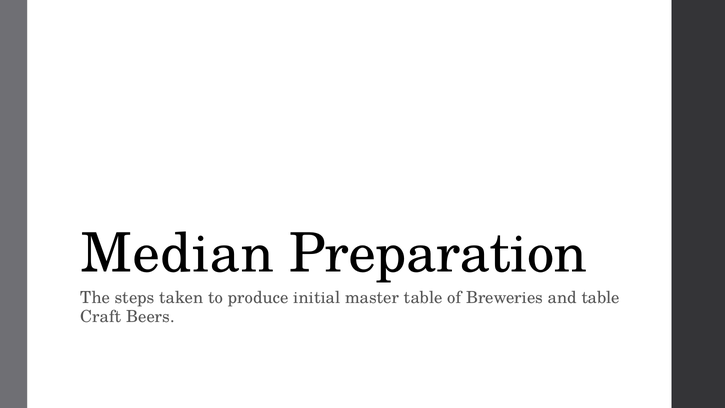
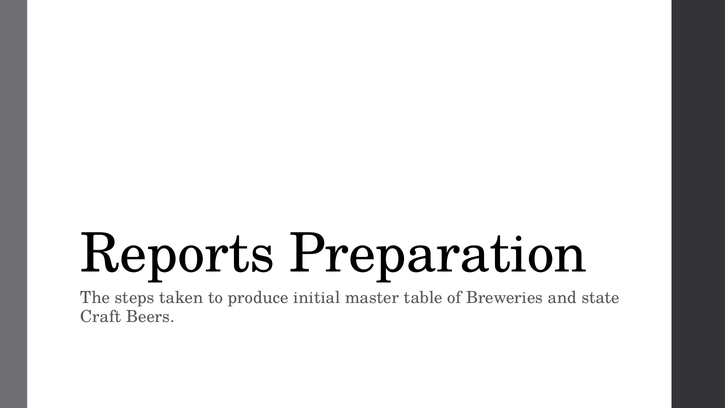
Median: Median -> Reports
and table: table -> state
